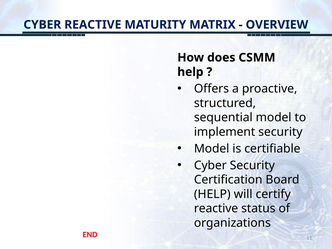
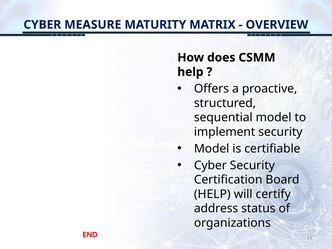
CYBER REACTIVE: REACTIVE -> MEASURE
reactive at (216, 209): reactive -> address
